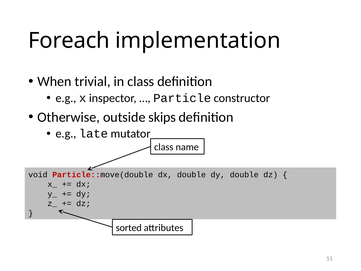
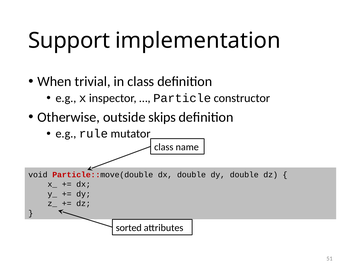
Foreach: Foreach -> Support
late: late -> rule
